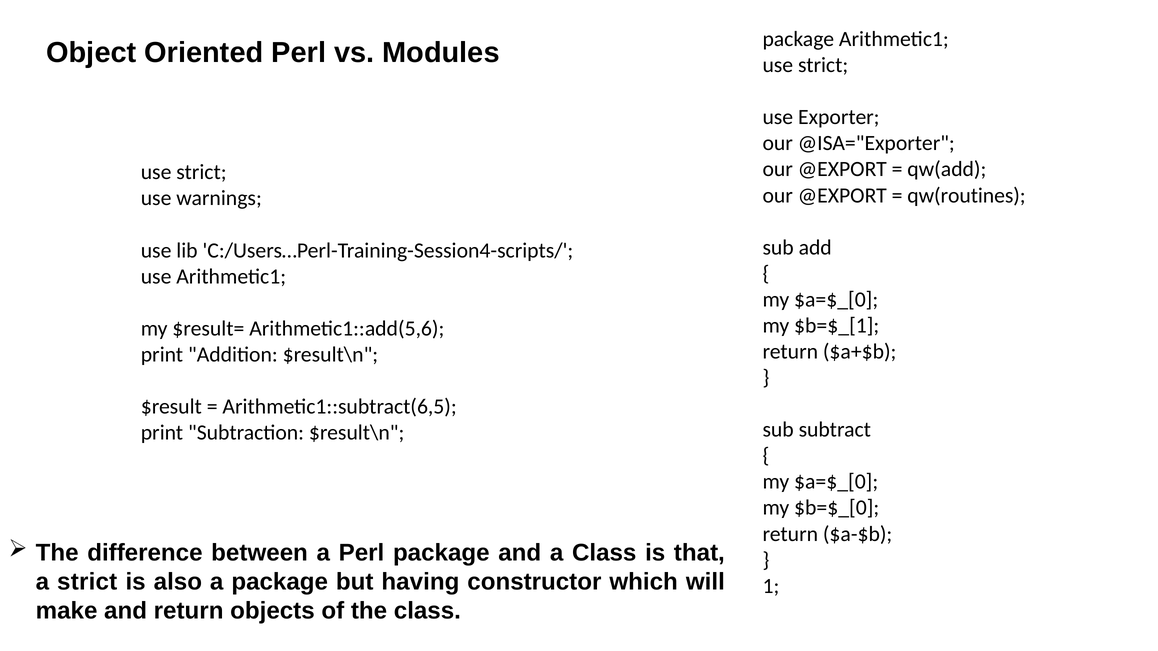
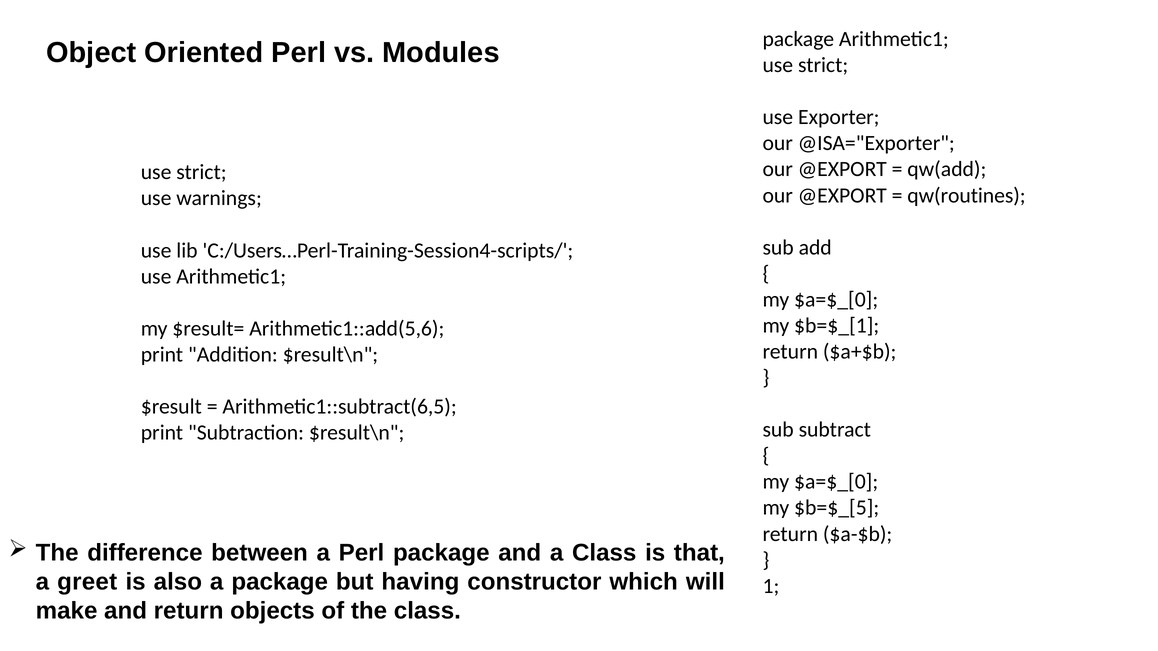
$b=$_[0: $b=$_[0 -> $b=$_[5
a strict: strict -> greet
